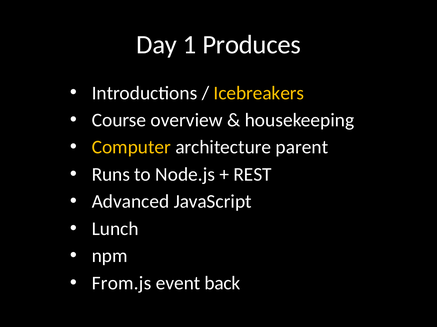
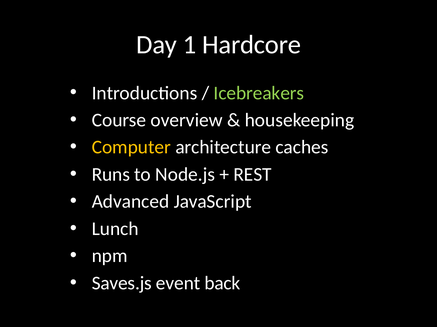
Produces: Produces -> Hardcore
Icebreakers colour: yellow -> light green
parent: parent -> caches
From.js: From.js -> Saves.js
